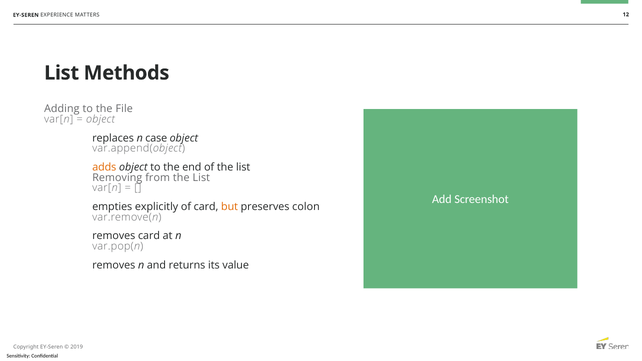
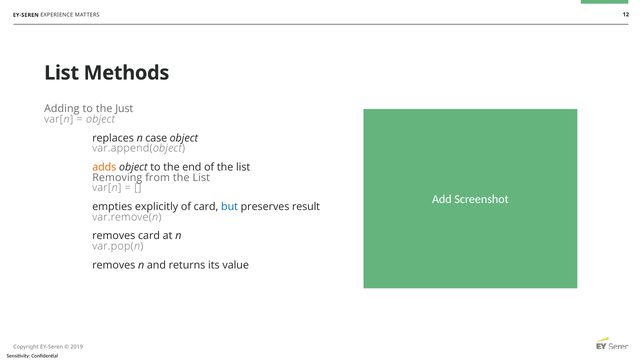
File: File -> Just
but colour: orange -> blue
colon: colon -> result
